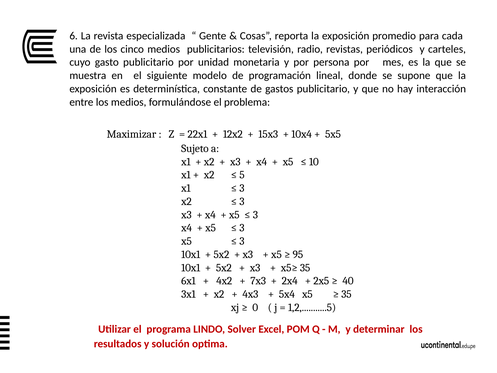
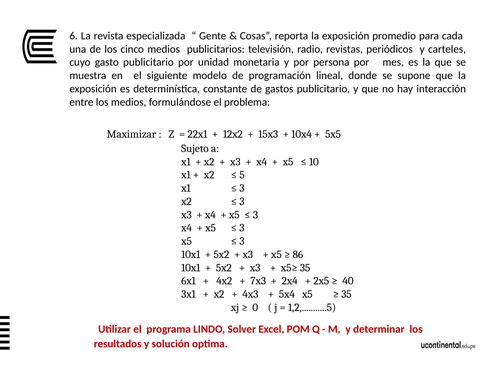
95: 95 -> 86
